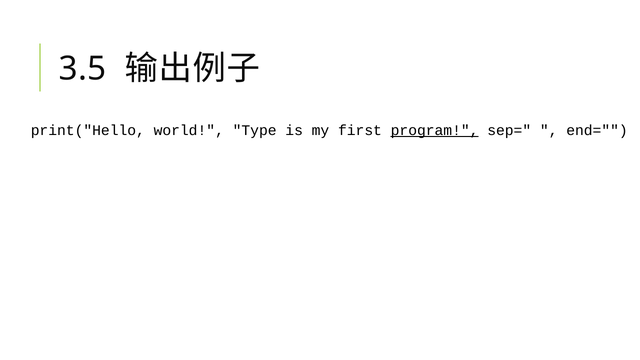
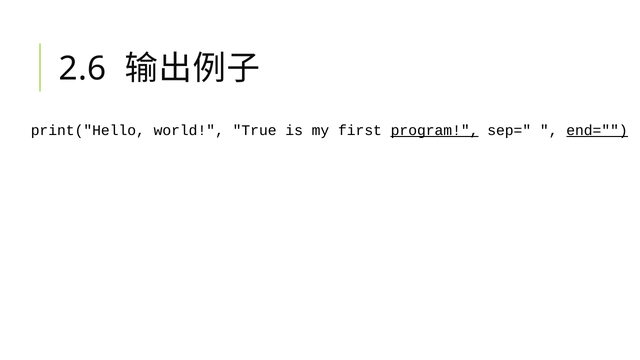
3.5: 3.5 -> 2.6
Type: Type -> True
end= underline: none -> present
